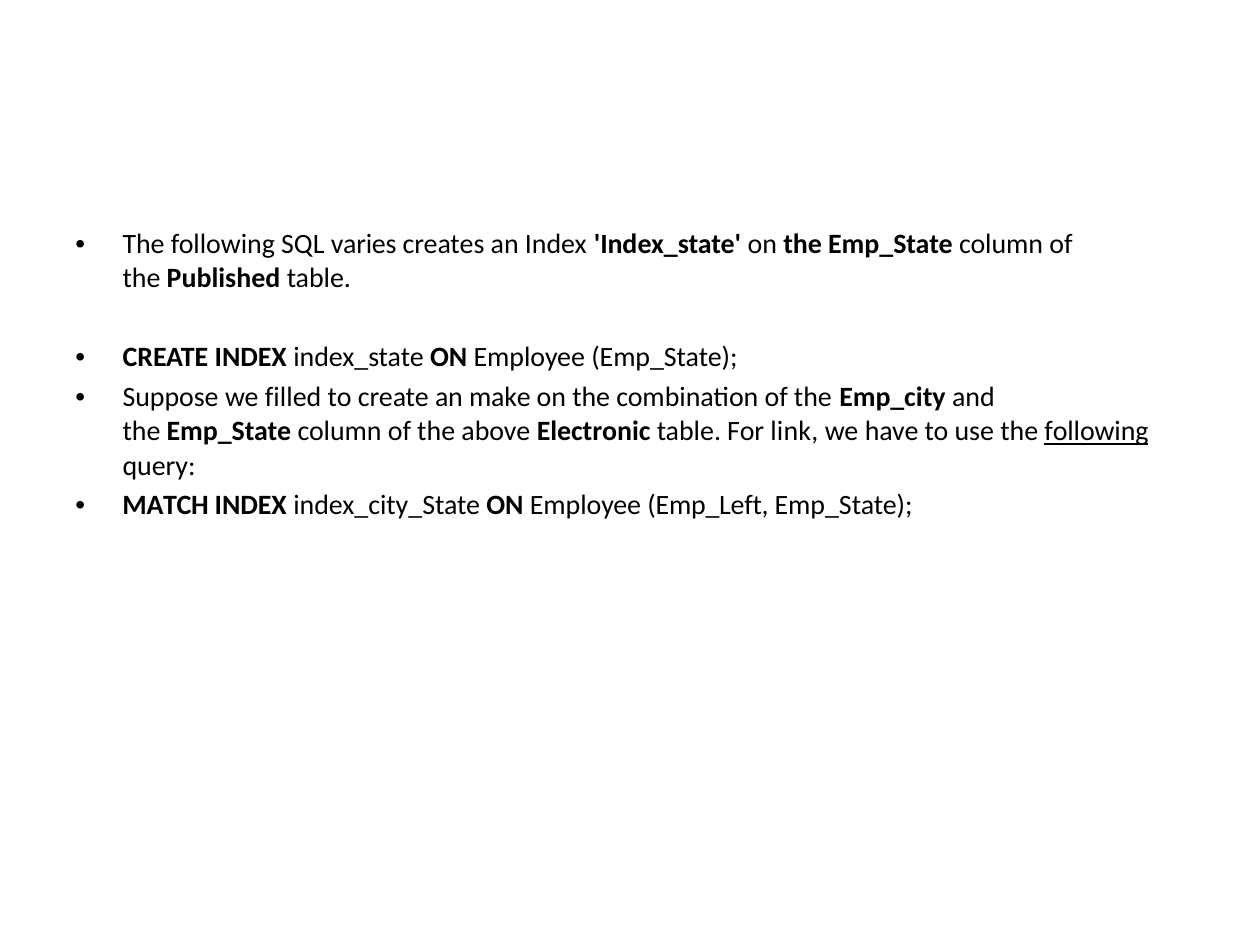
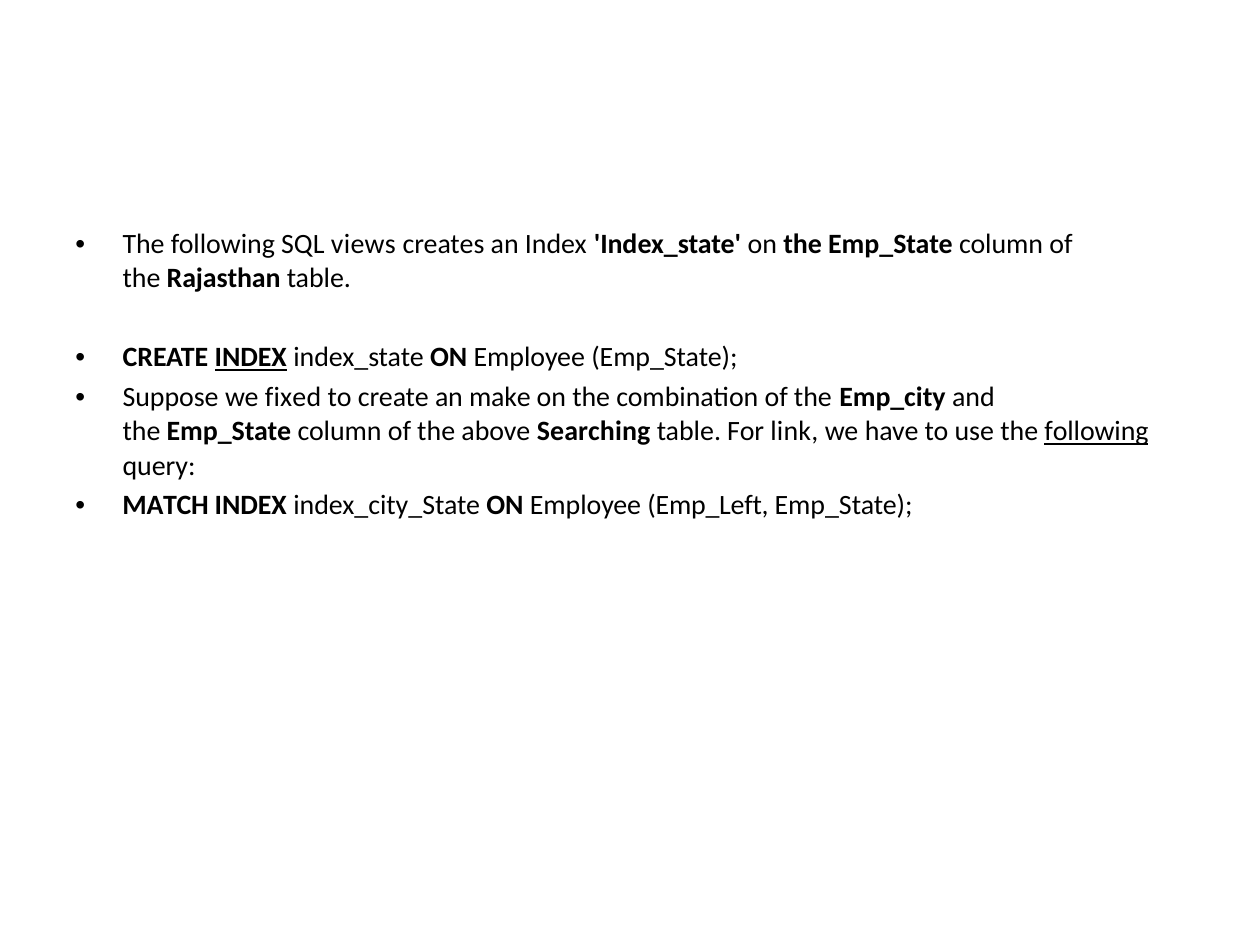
varies: varies -> views
Published: Published -> Rajasthan
INDEX at (251, 358) underline: none -> present
filled: filled -> fixed
Electronic: Electronic -> Searching
